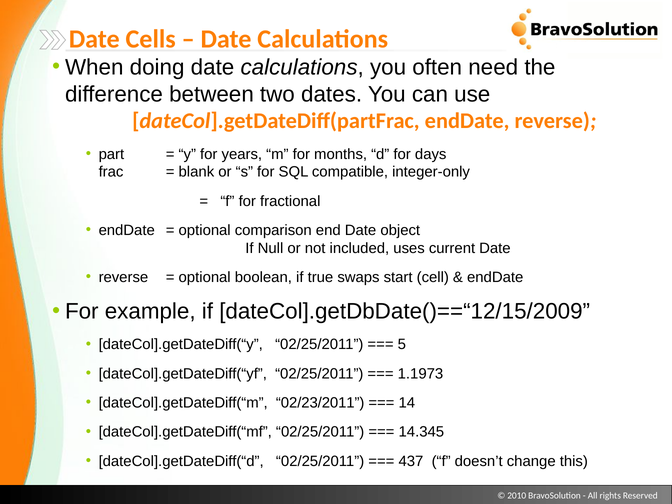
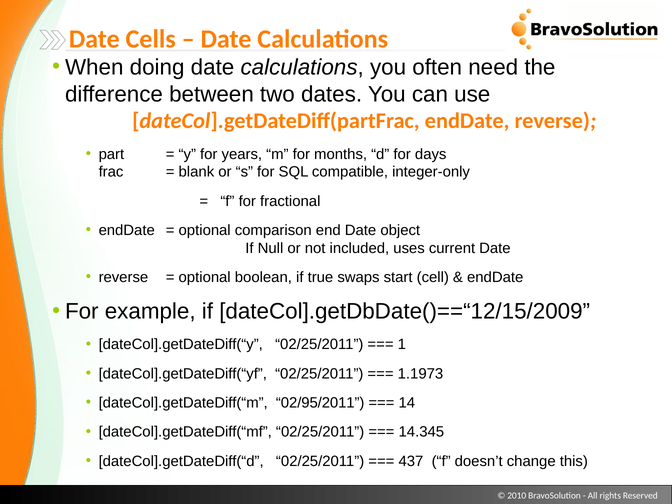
5: 5 -> 1
02/23/2011: 02/23/2011 -> 02/95/2011
